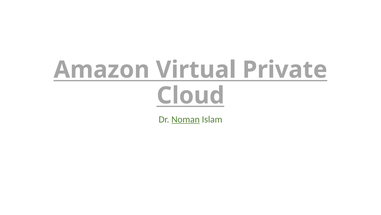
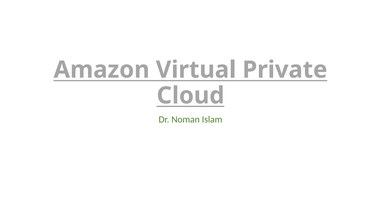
Noman underline: present -> none
